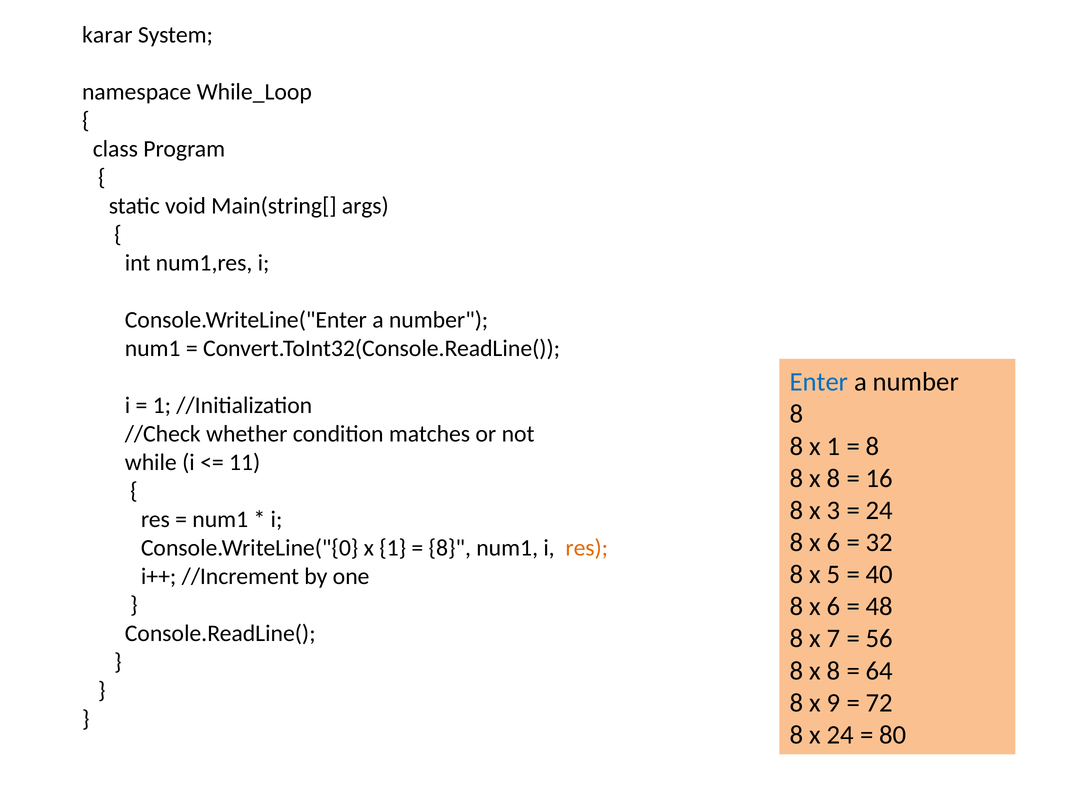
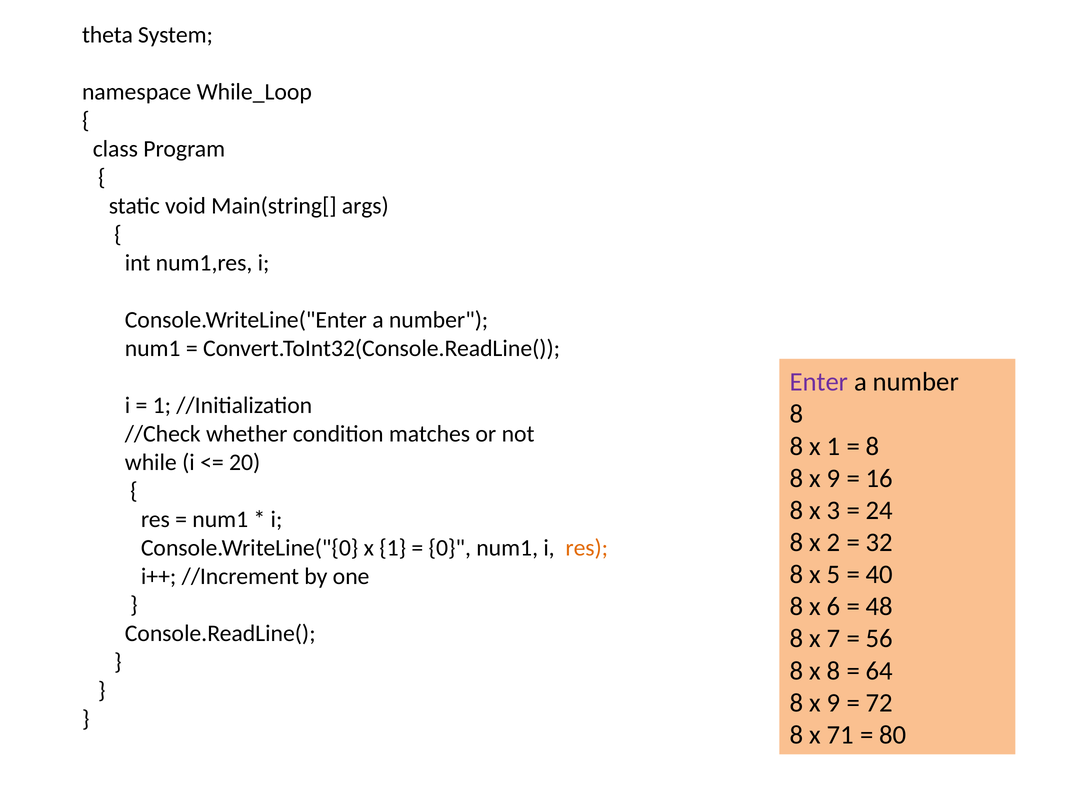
karar: karar -> theta
Enter colour: blue -> purple
11: 11 -> 20
8 at (834, 479): 8 -> 9
6 at (834, 543): 6 -> 2
8 at (450, 548): 8 -> 0
x 24: 24 -> 71
